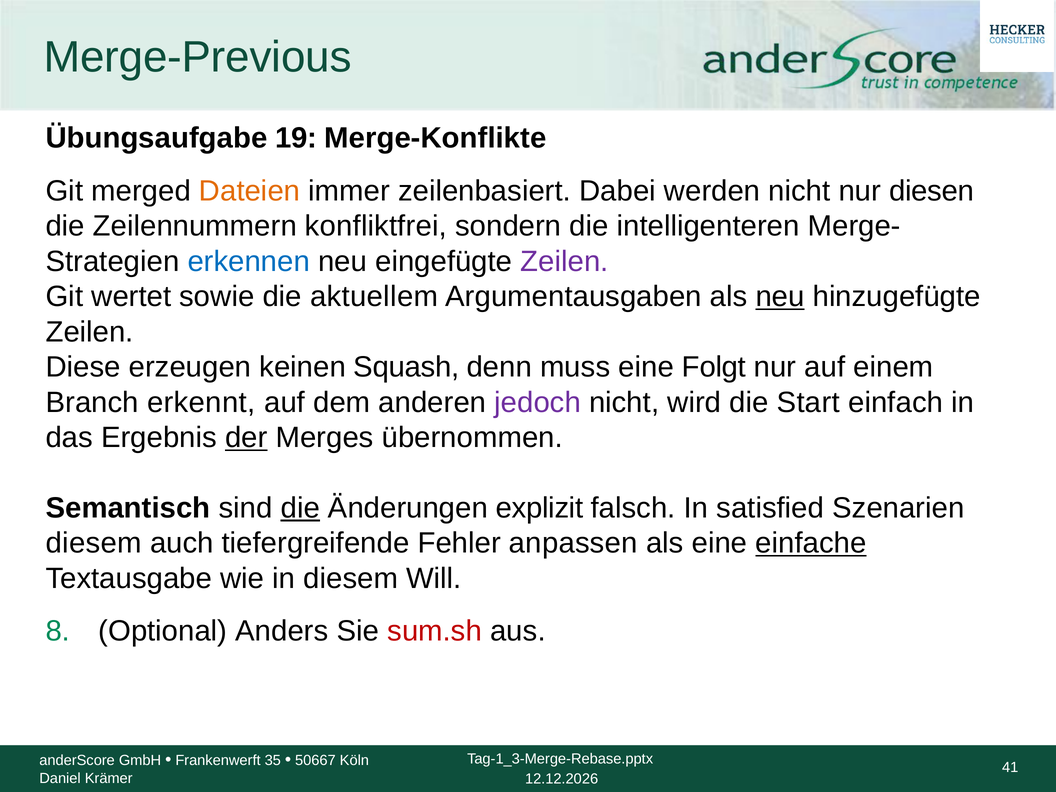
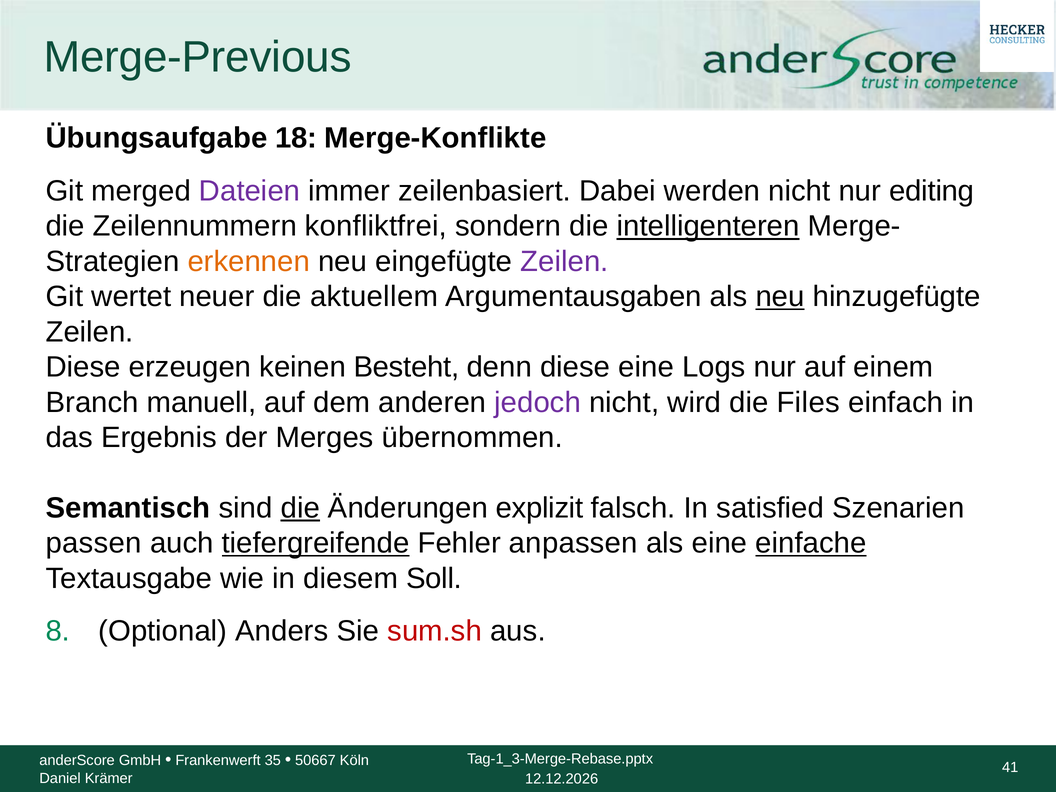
19: 19 -> 18
Dateien colour: orange -> purple
diesen: diesen -> editing
intelligenteren underline: none -> present
erkennen colour: blue -> orange
sowie: sowie -> neuer
Squash: Squash -> Besteht
denn muss: muss -> diese
Folgt: Folgt -> Logs
erkennt: erkennt -> manuell
Start: Start -> Files
der underline: present -> none
diesem at (94, 543): diesem -> passen
tiefergreifende underline: none -> present
Will: Will -> Soll
